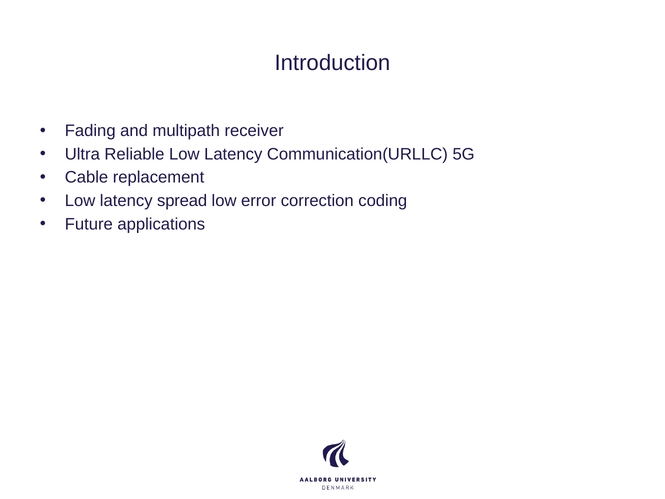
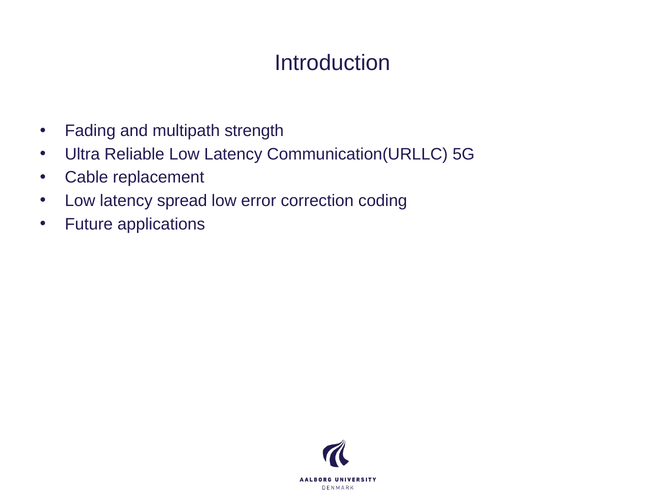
receiver: receiver -> strength
